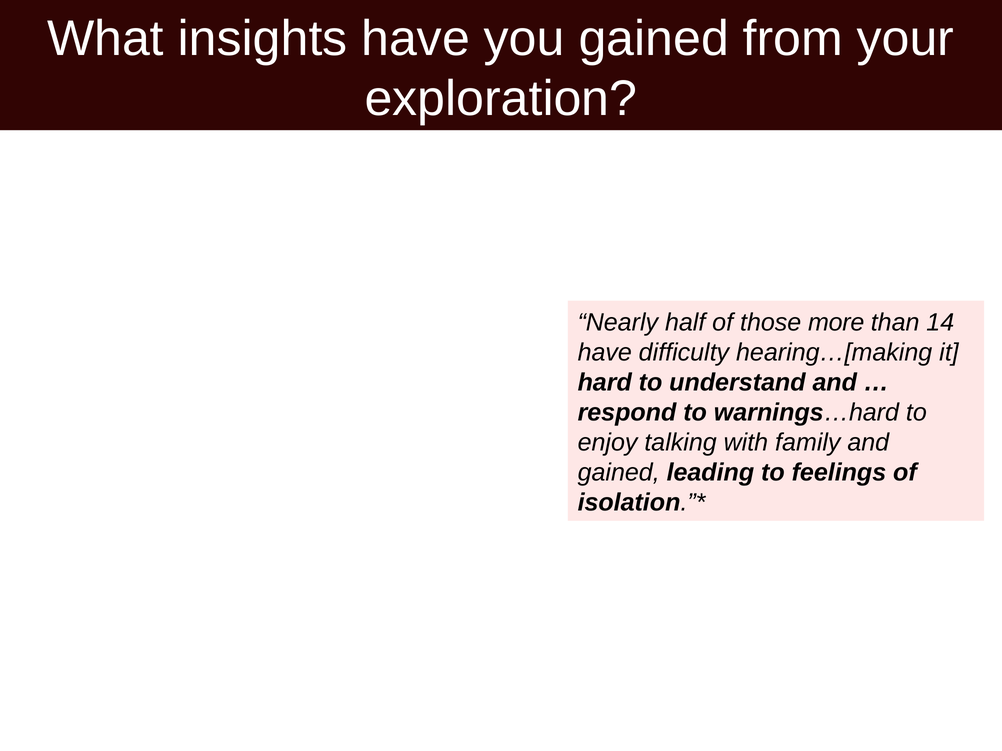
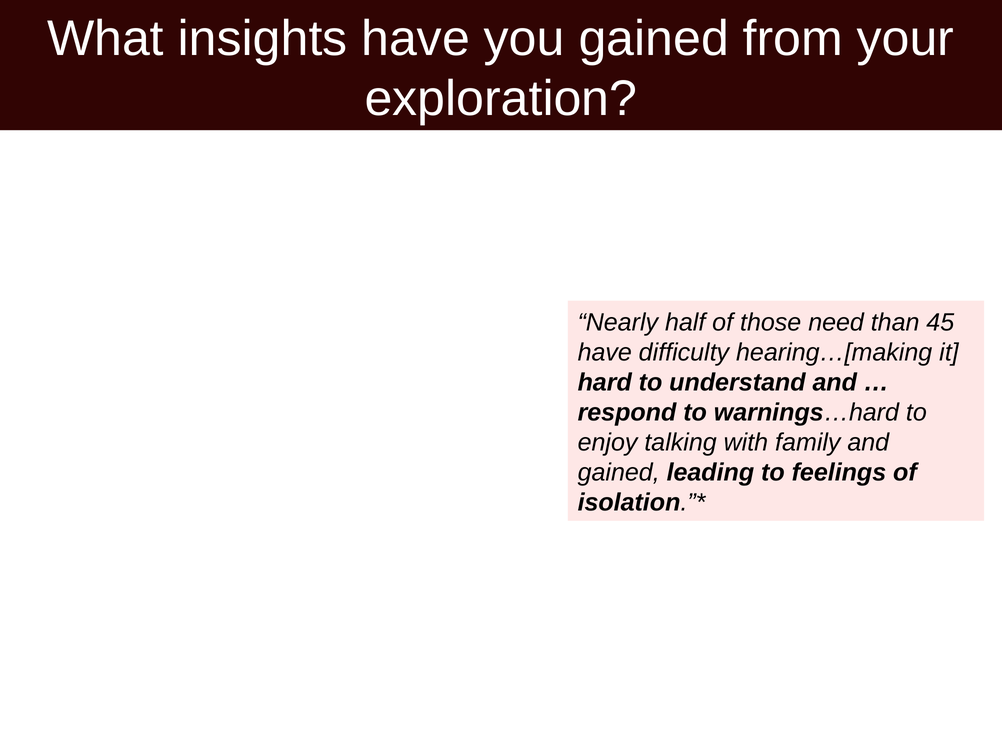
more: more -> need
14: 14 -> 45
